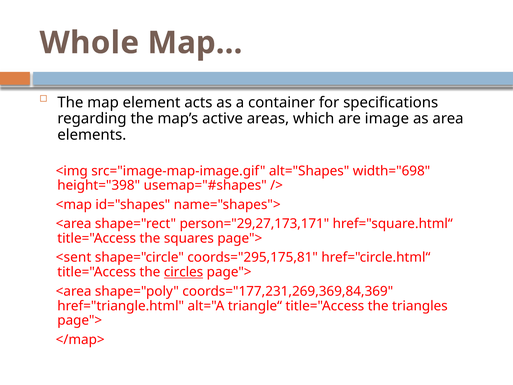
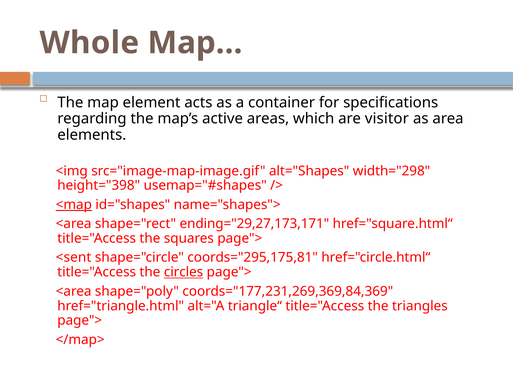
image: image -> visitor
width="698: width="698 -> width="298
<map underline: none -> present
person="29,27,173,171: person="29,27,173,171 -> ending="29,27,173,171
